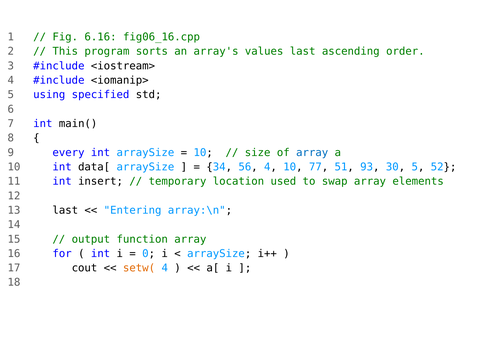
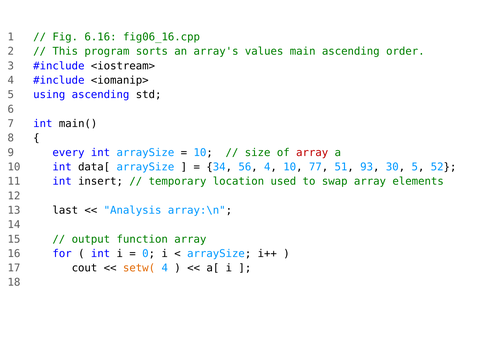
values last: last -> main
using specified: specified -> ascending
array at (312, 152) colour: blue -> red
Entering: Entering -> Analysis
